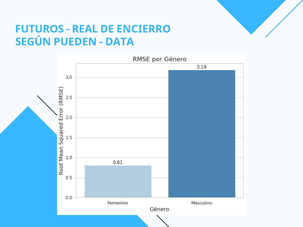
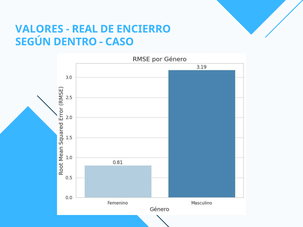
FUTUROS: FUTUROS -> VALORES
PUEDEN: PUEDEN -> DENTRO
DATA: DATA -> CASO
